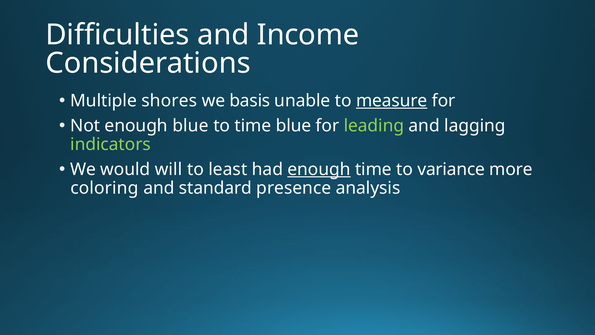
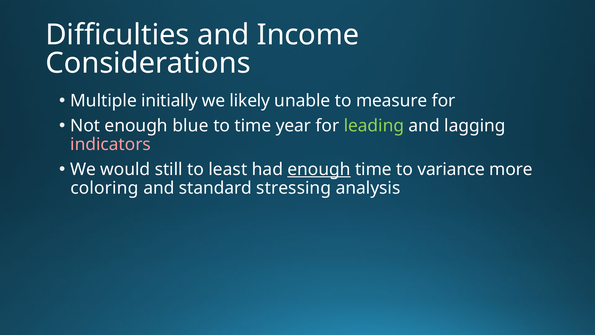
shores: shores -> initially
basis: basis -> likely
measure underline: present -> none
time blue: blue -> year
indicators colour: light green -> pink
will: will -> still
presence: presence -> stressing
